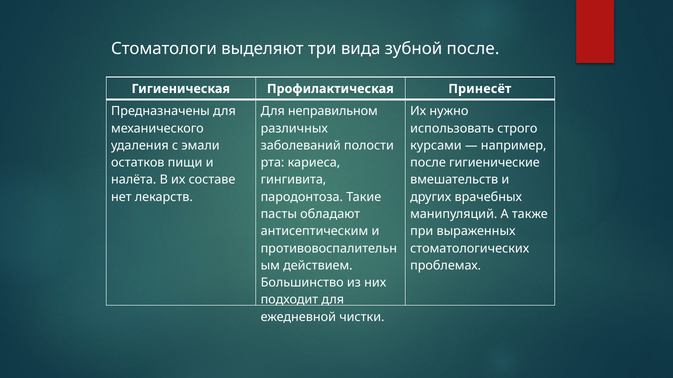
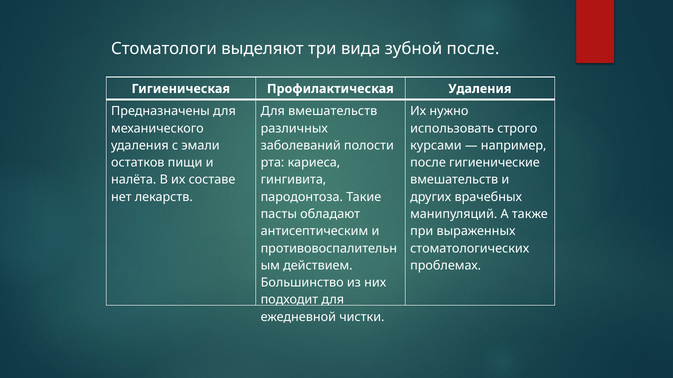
Профилактическая Принесёт: Принесёт -> Удаления
Для неправильном: неправильном -> вмешательств
